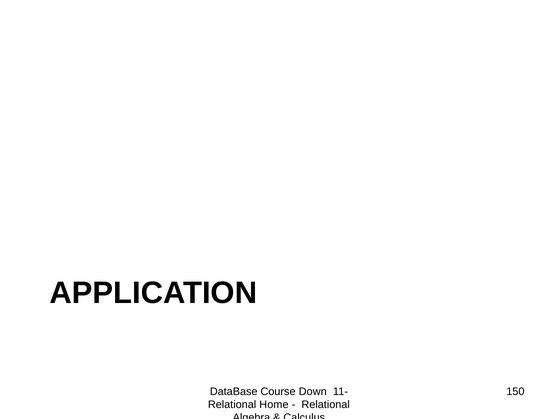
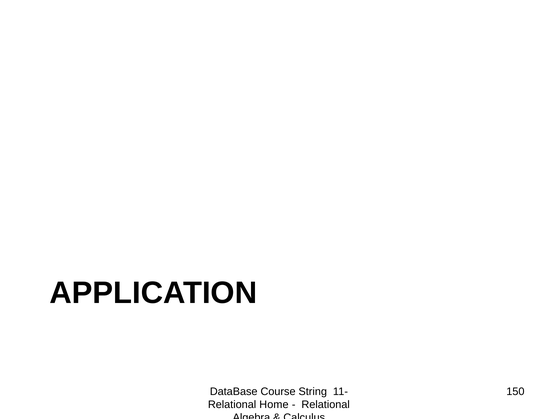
Down: Down -> String
